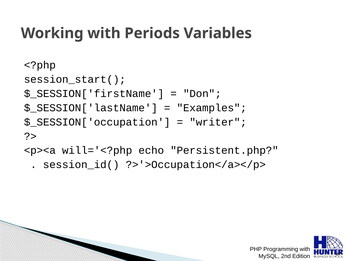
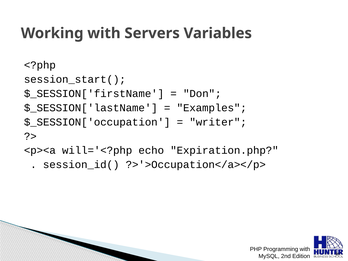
Periods: Periods -> Servers
Persistent.php: Persistent.php -> Expiration.php
